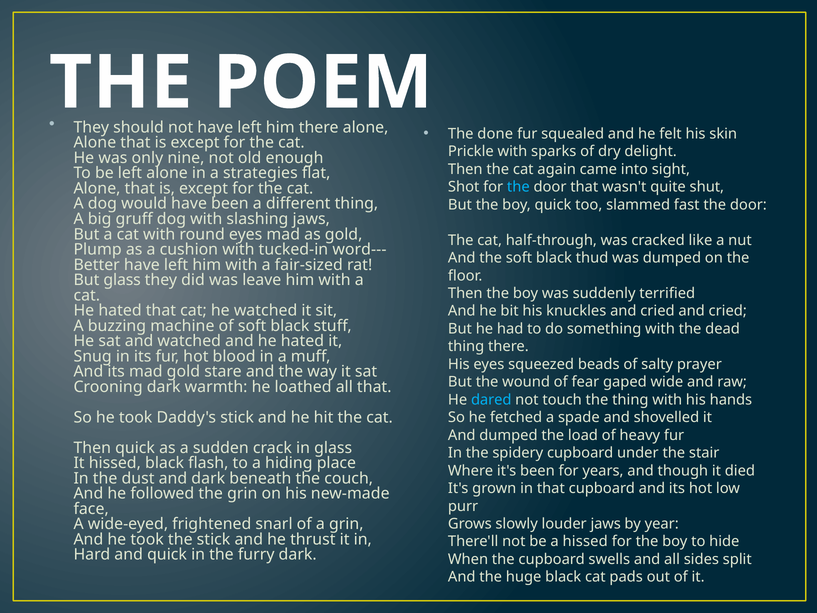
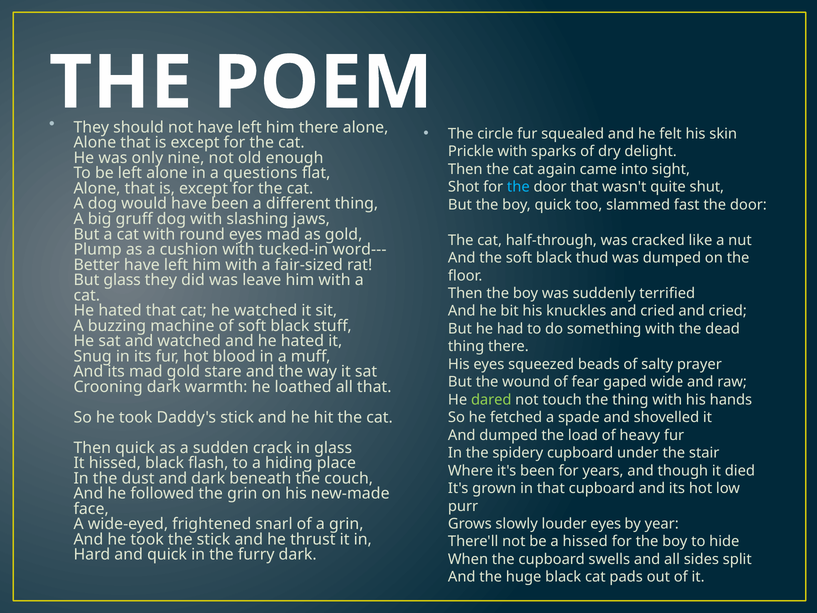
done: done -> circle
strategies: strategies -> questions
dared colour: light blue -> light green
louder jaws: jaws -> eyes
